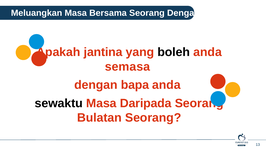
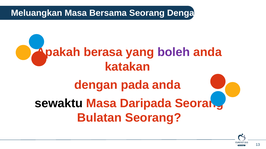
jantina: jantina -> berasa
boleh colour: black -> purple
semasa: semasa -> katakan
bapa: bapa -> pada
